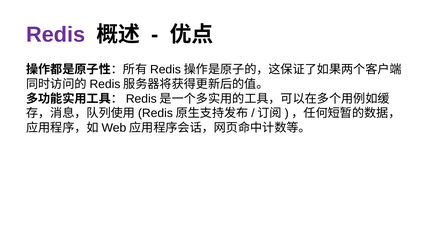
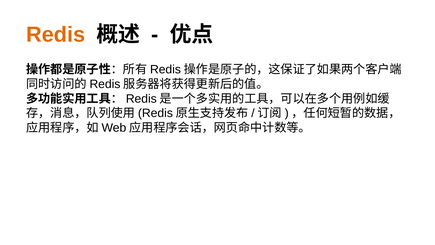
Redis colour: purple -> orange
